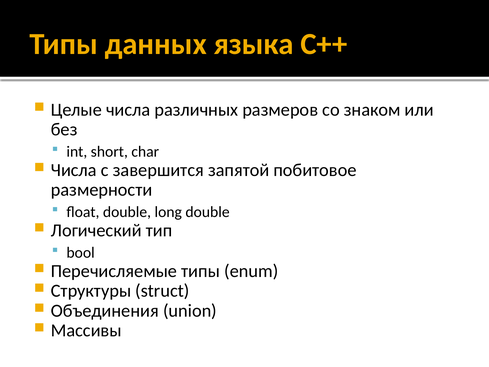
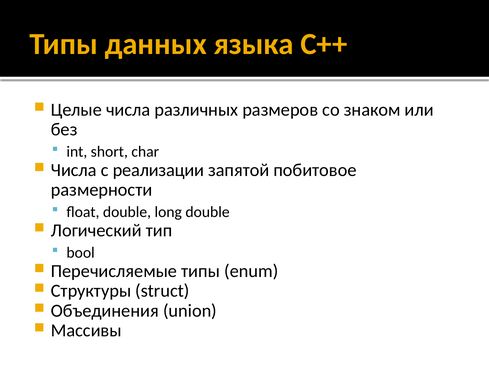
завершится: завершится -> реализации
